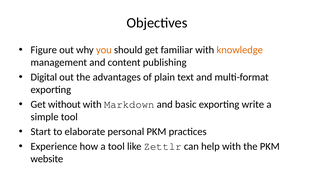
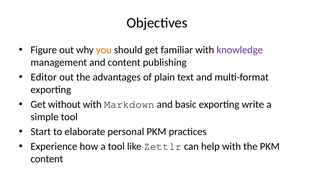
knowledge colour: orange -> purple
Digital: Digital -> Editor
website at (47, 159): website -> content
